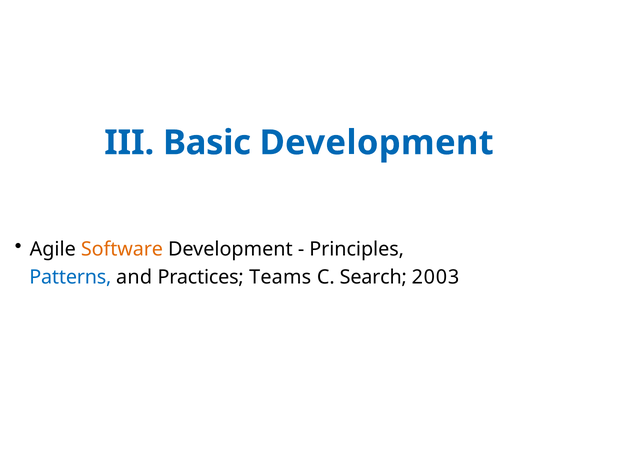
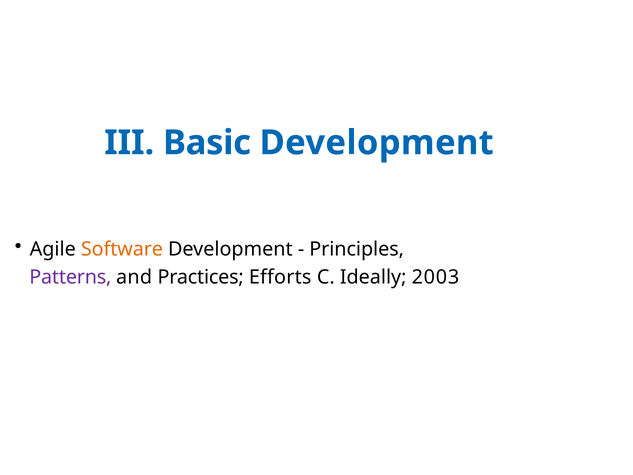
Patterns colour: blue -> purple
Teams: Teams -> Efforts
Search: Search -> Ideally
